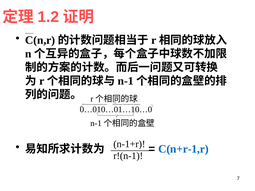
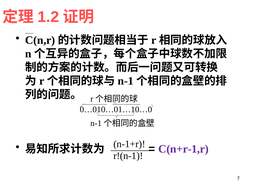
C(n+r-1,r colour: blue -> purple
